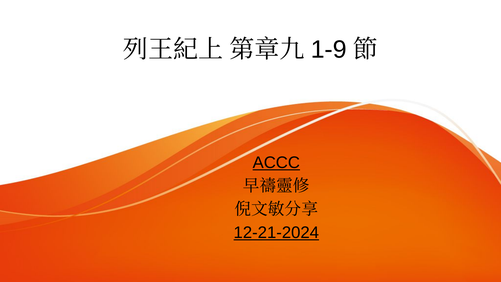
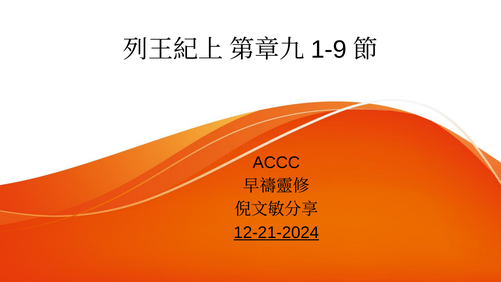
ACCC underline: present -> none
